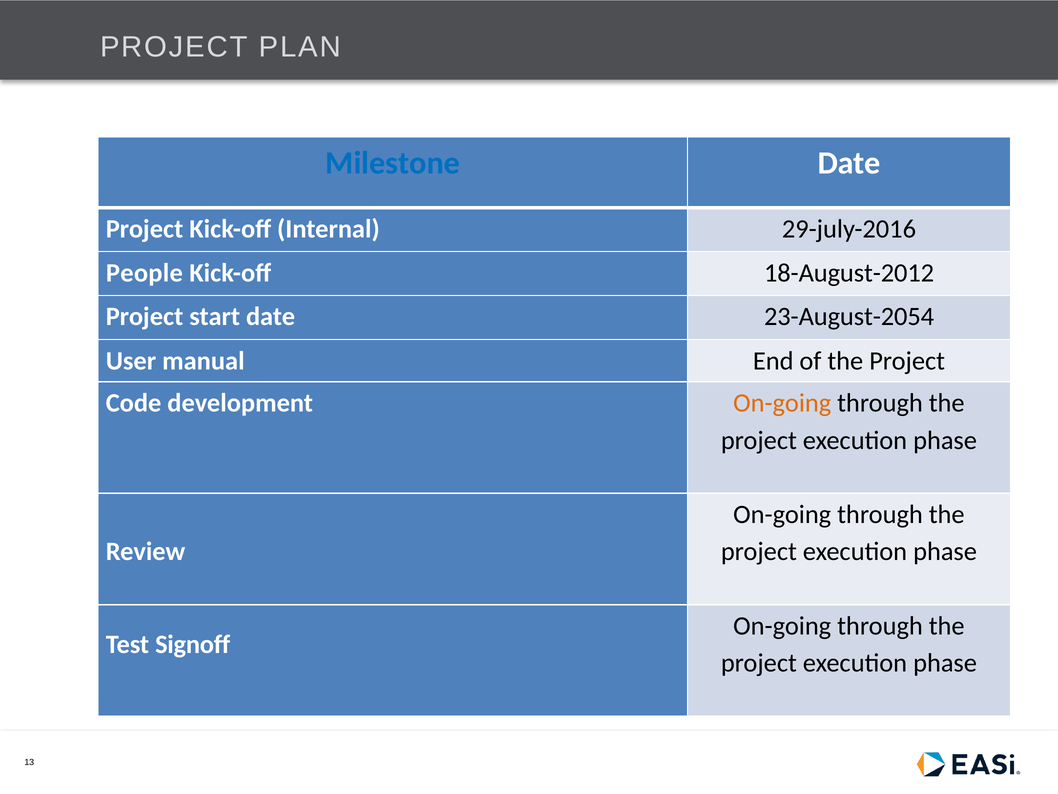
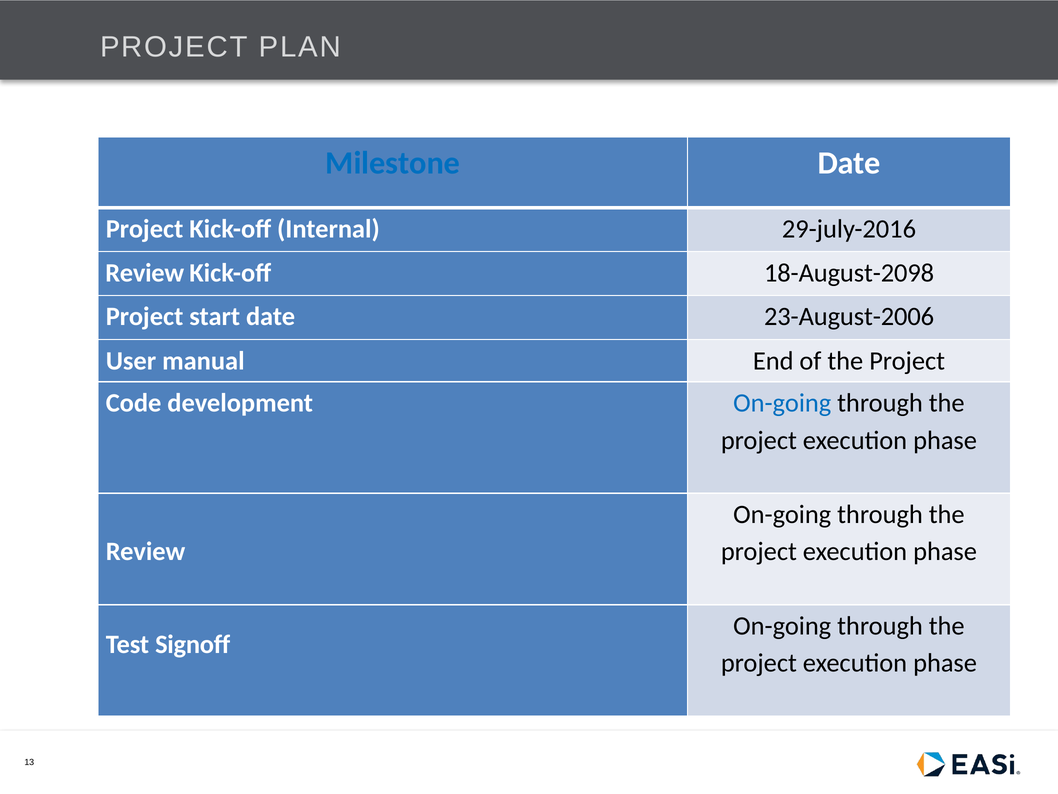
People at (144, 273): People -> Review
18-August-2012: 18-August-2012 -> 18-August-2098
23-August-2054: 23-August-2054 -> 23-August-2006
On-going at (782, 403) colour: orange -> blue
